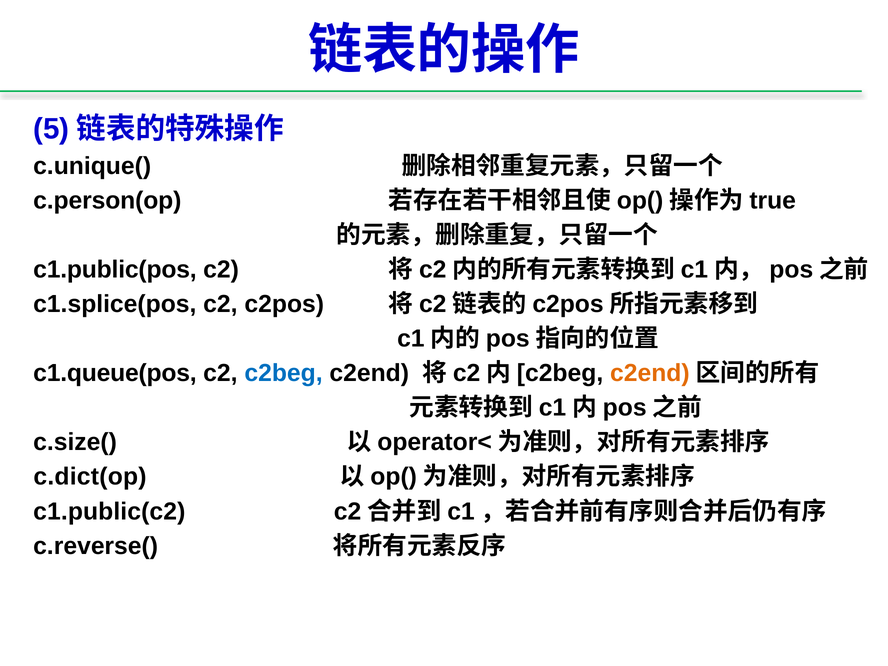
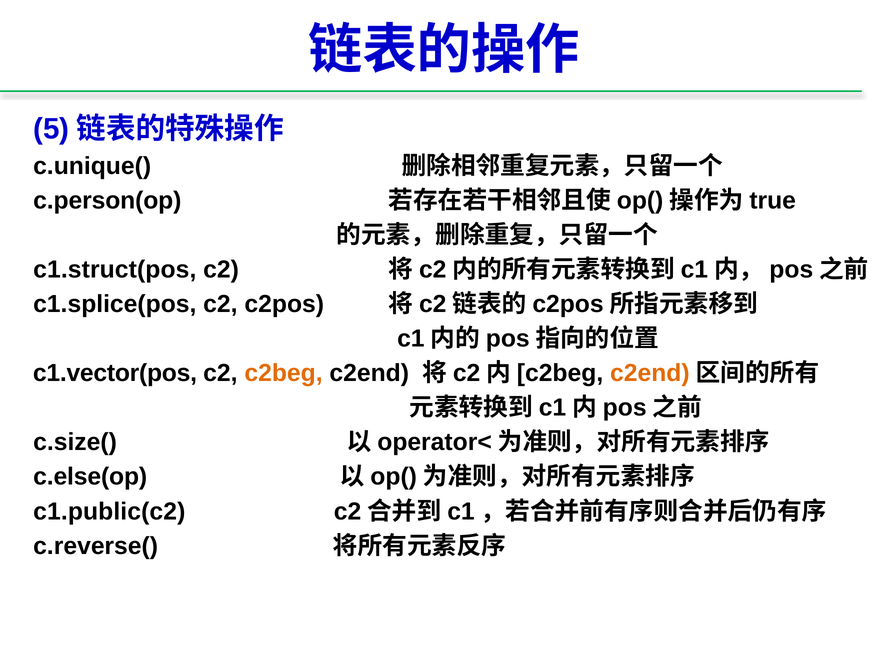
c1.public(pos: c1.public(pos -> c1.struct(pos
c1.queue(pos: c1.queue(pos -> c1.vector(pos
c2beg colour: blue -> orange
c.dict(op: c.dict(op -> c.else(op
